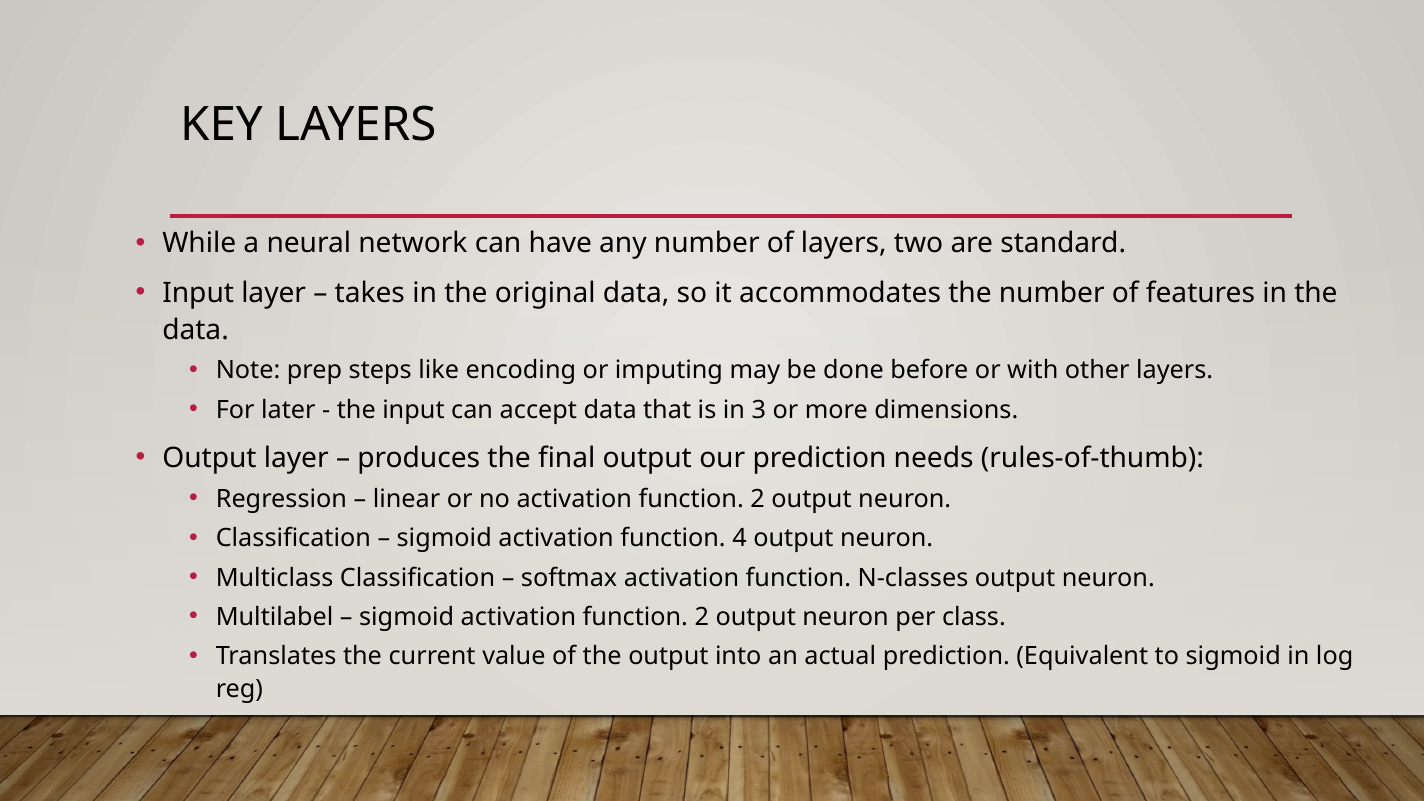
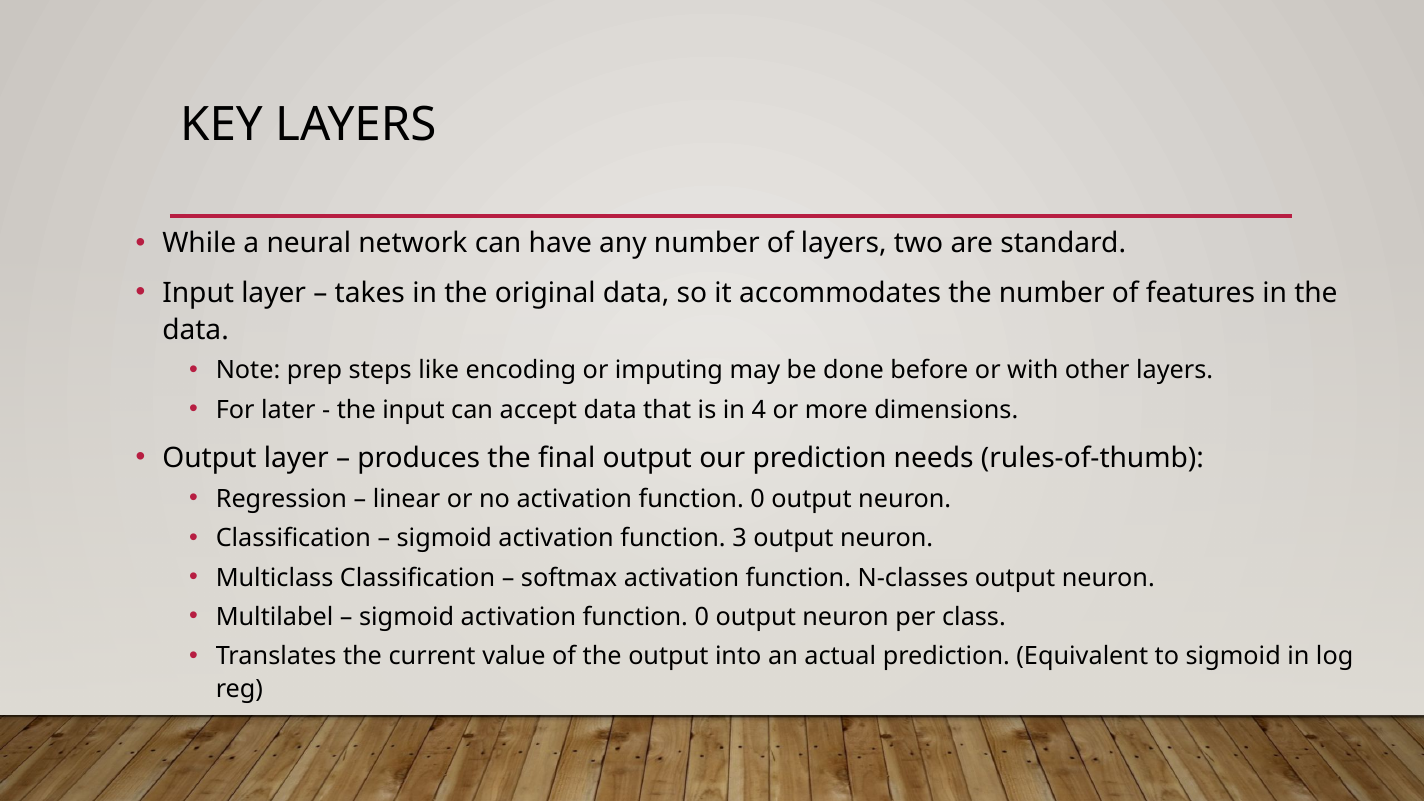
3: 3 -> 4
no activation function 2: 2 -> 0
4: 4 -> 3
sigmoid activation function 2: 2 -> 0
